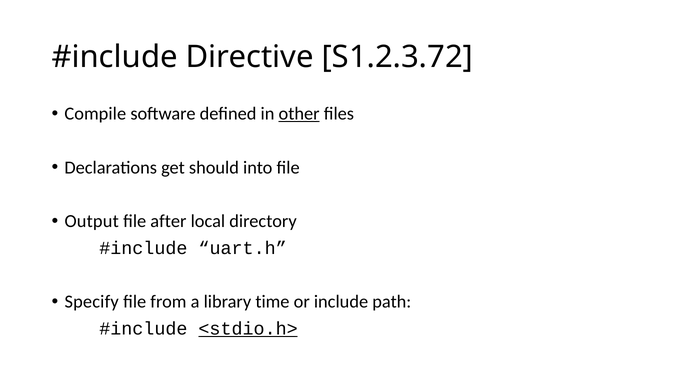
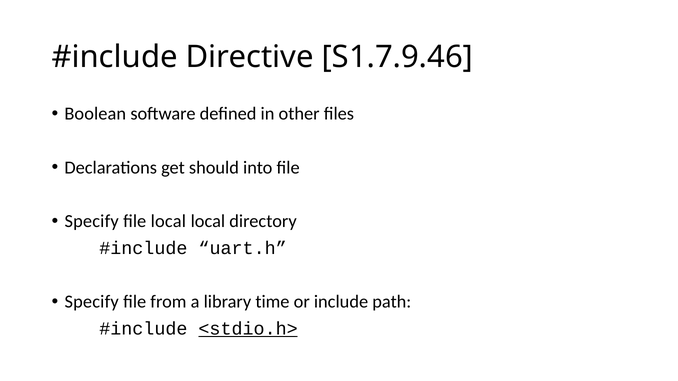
S1.2.3.72: S1.2.3.72 -> S1.7.9.46
Compile: Compile -> Boolean
other underline: present -> none
Output at (92, 221): Output -> Specify
file after: after -> local
